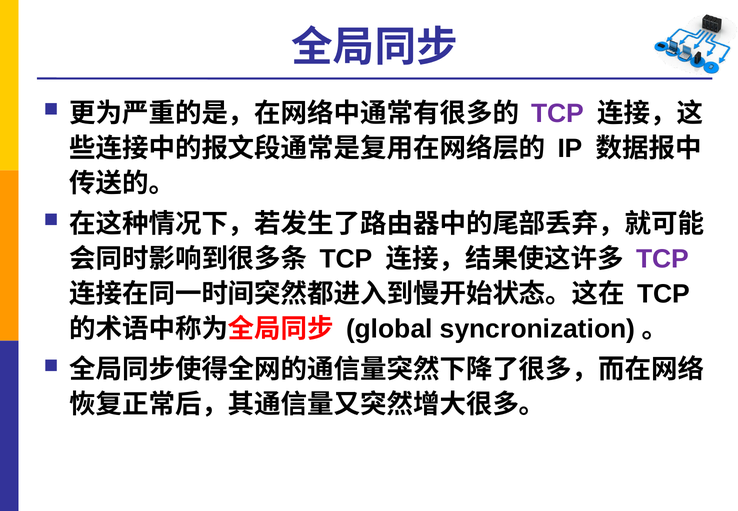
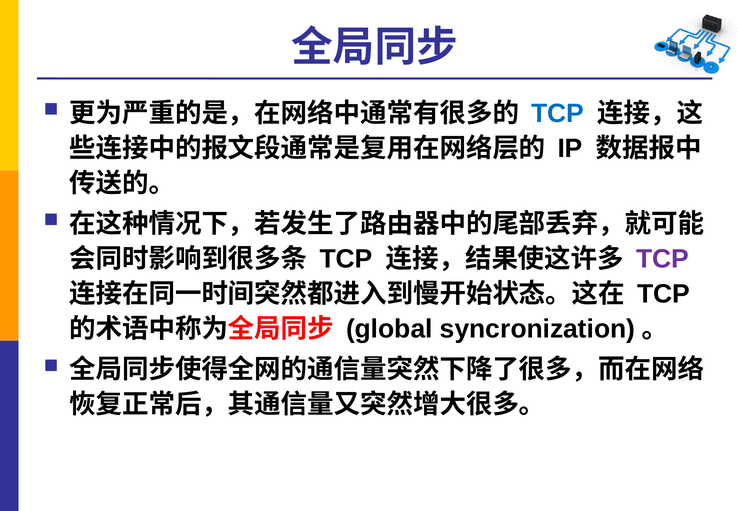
TCP at (558, 113) colour: purple -> blue
